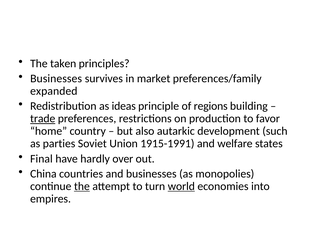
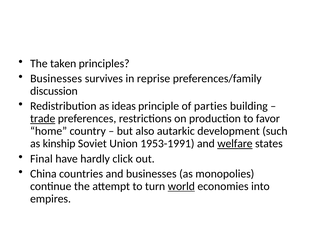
market: market -> reprise
expanded: expanded -> discussion
regions: regions -> parties
parties: parties -> kinship
1915-1991: 1915-1991 -> 1953-1991
welfare underline: none -> present
over: over -> click
the at (82, 186) underline: present -> none
